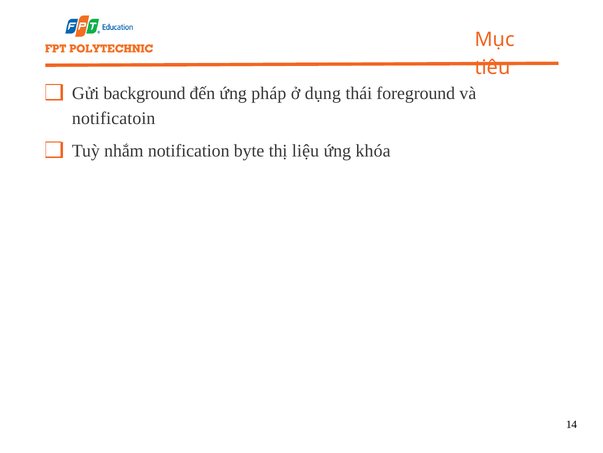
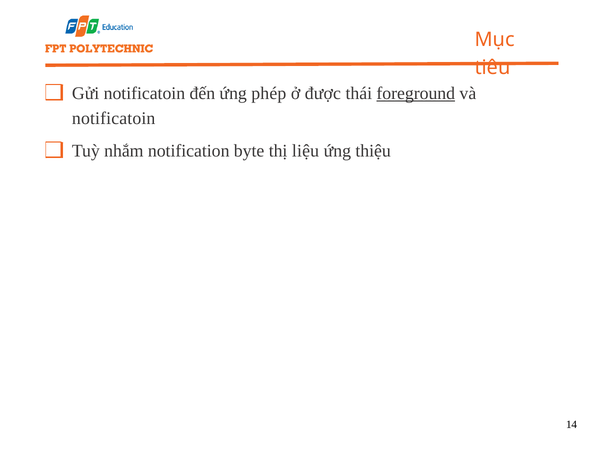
Gửi background: background -> notificatoin
pháp: pháp -> phép
dụng: dụng -> được
foreground underline: none -> present
khóa: khóa -> thiệu
